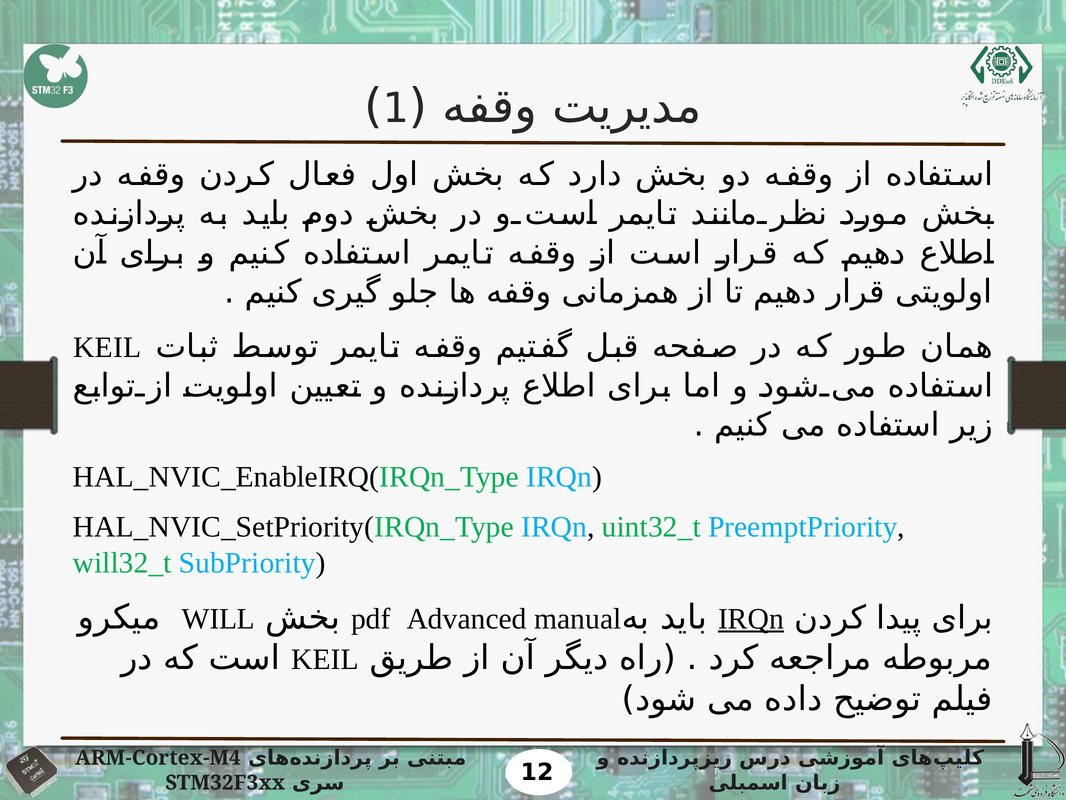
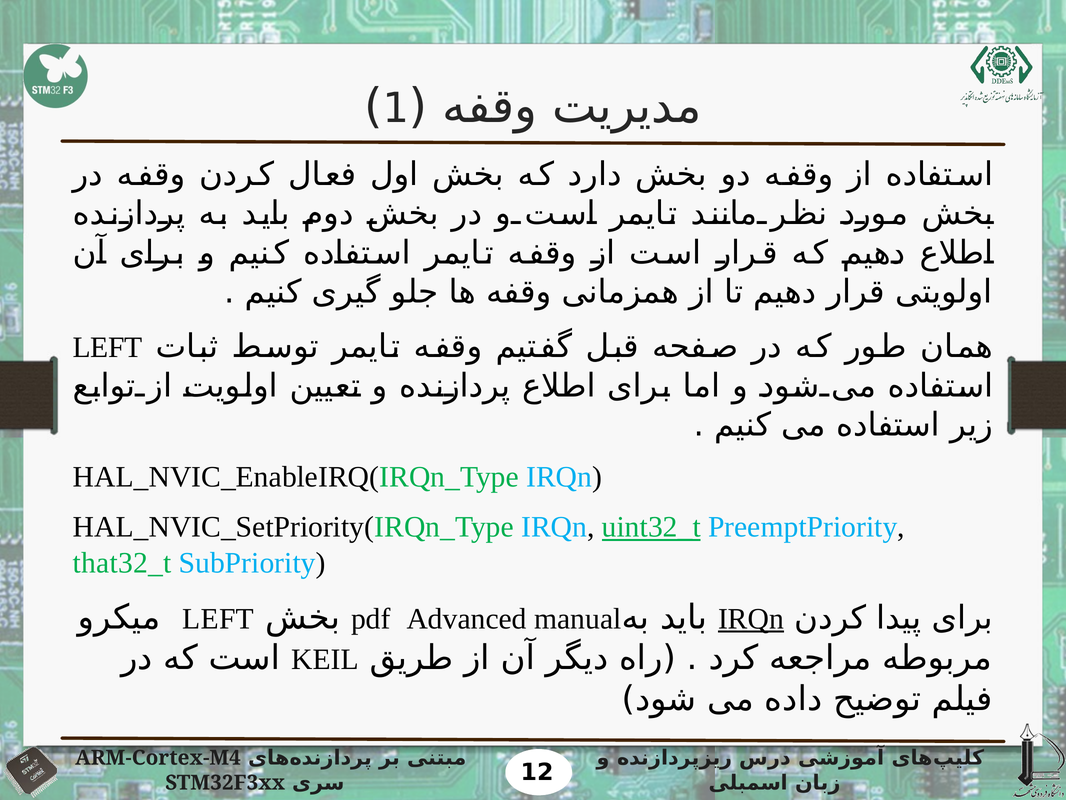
KEIL at (107, 347): KEIL -> LEFT
uint32_t underline: none -> present
will32_t: will32_t -> that32_t
WILL at (218, 618): WILL -> LEFT
